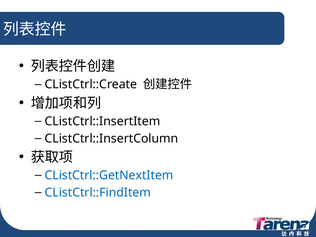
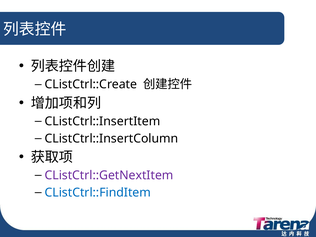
CListCtrl::GetNextItem colour: blue -> purple
